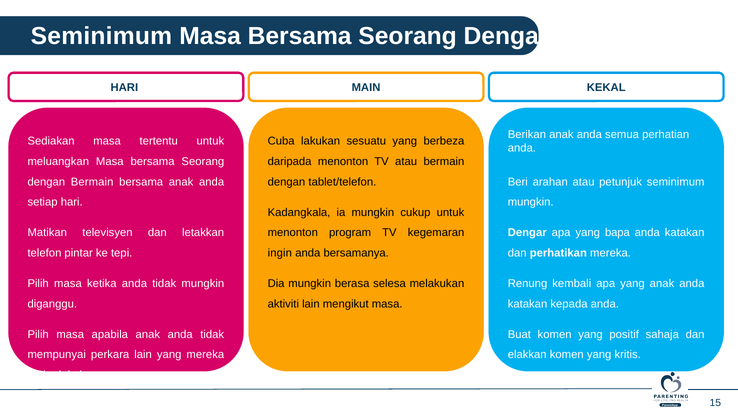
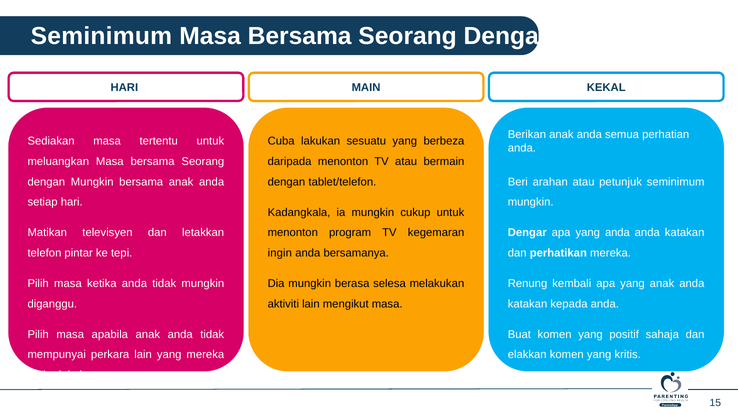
dengan Bermain: Bermain -> Mungkin
yang bapa: bapa -> anda
